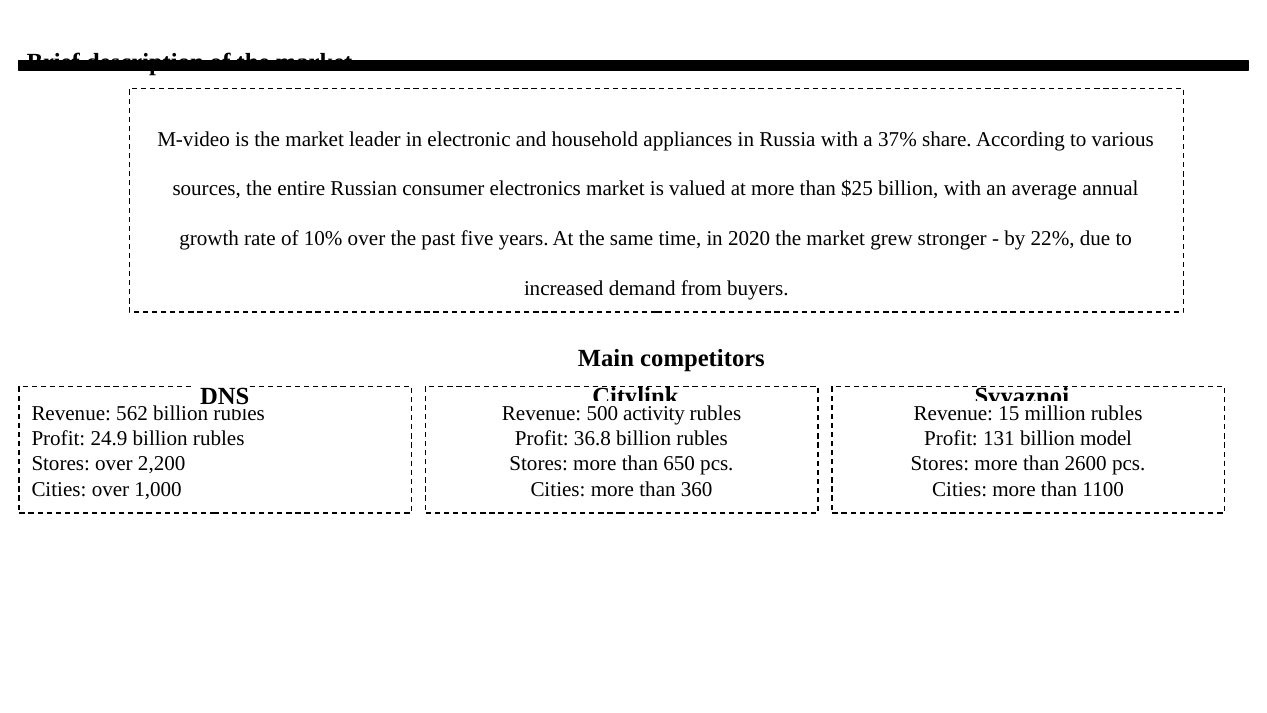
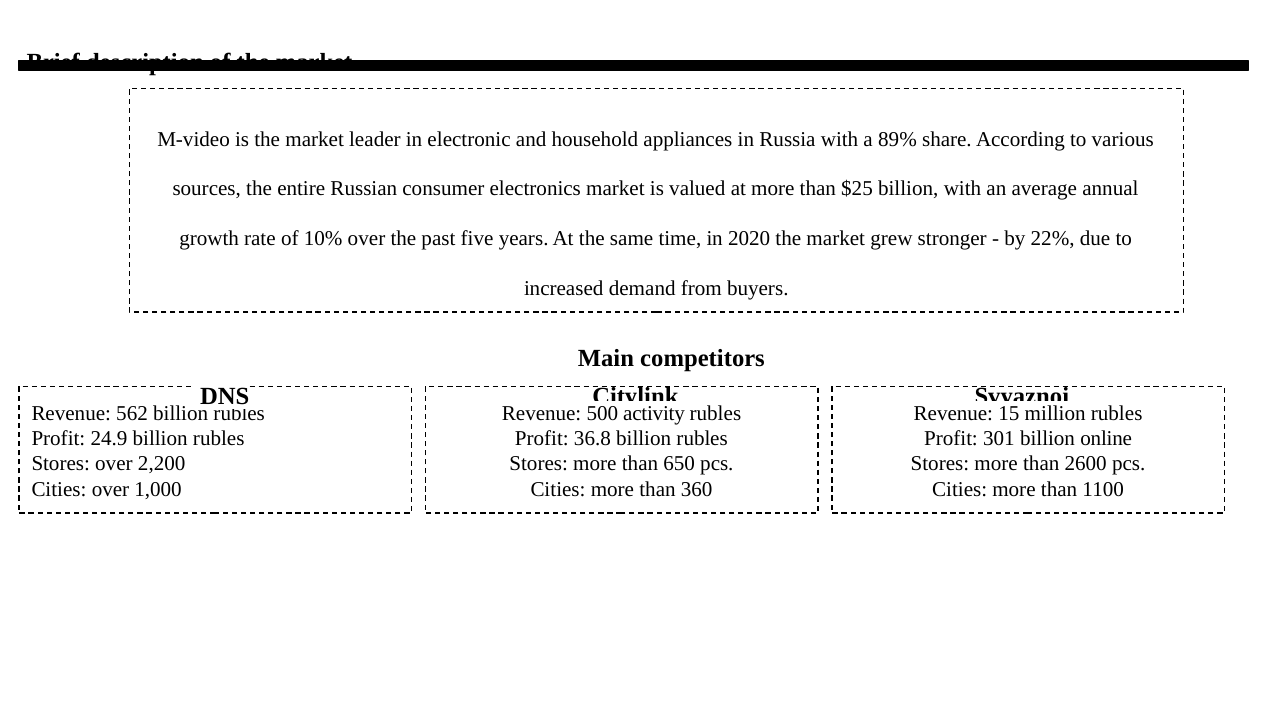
37%: 37% -> 89%
131: 131 -> 301
model: model -> online
